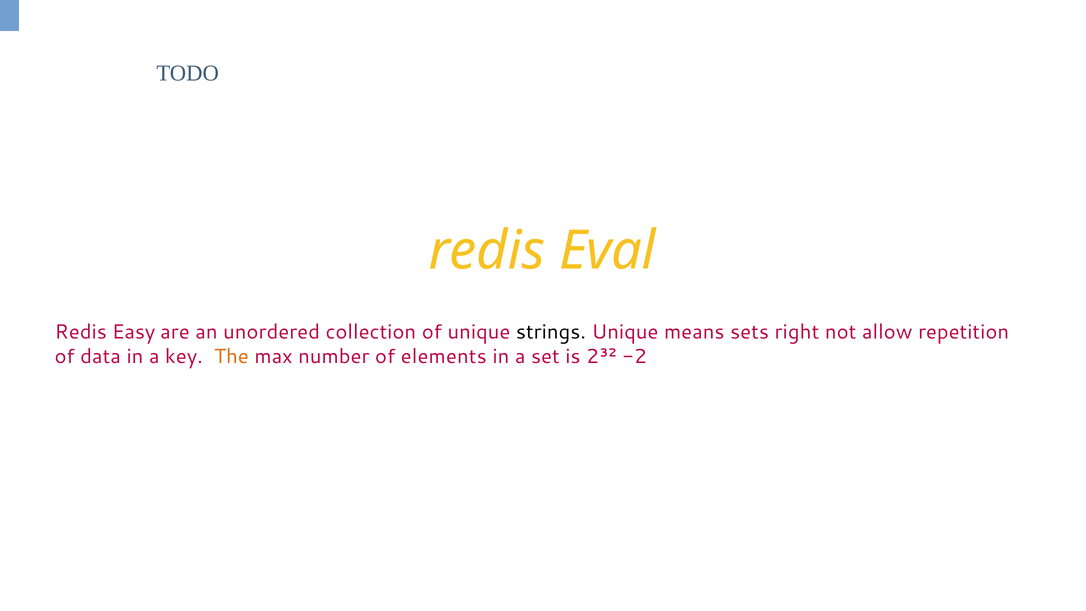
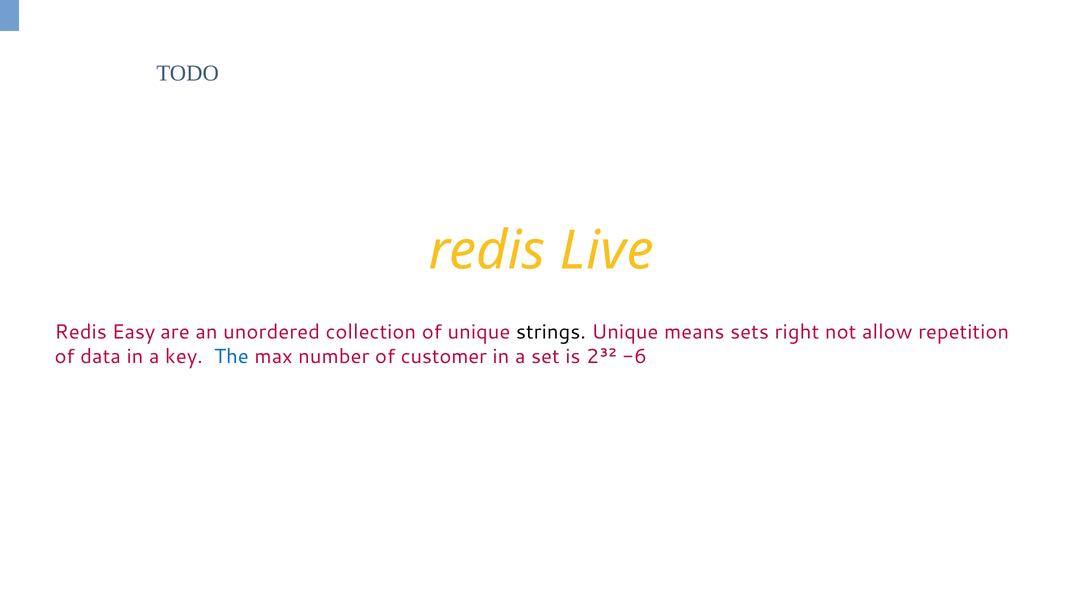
Eval: Eval -> Live
The colour: orange -> blue
elements: elements -> customer
-2: -2 -> -6
